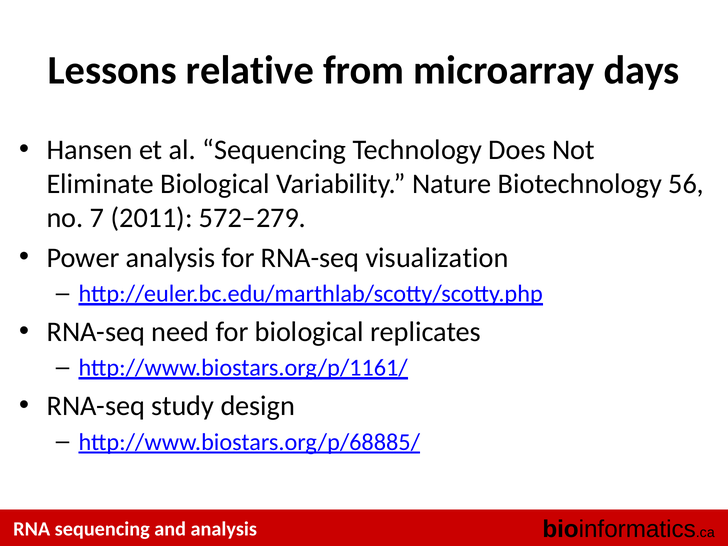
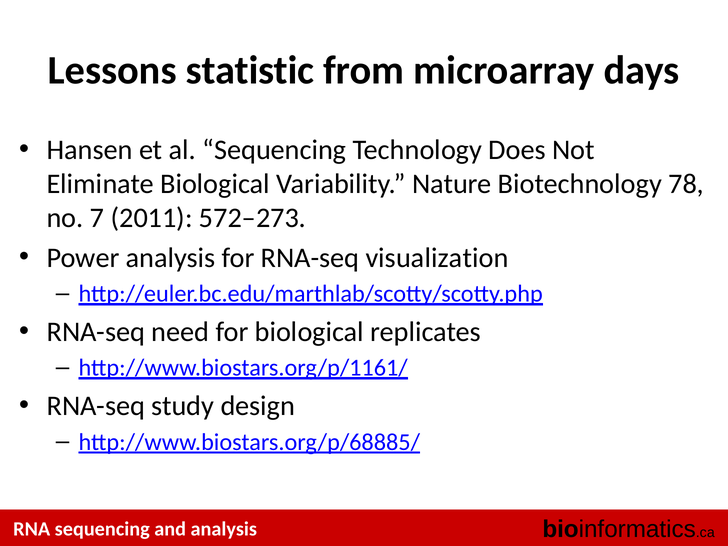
relative: relative -> statistic
56: 56 -> 78
572–279: 572–279 -> 572–273
